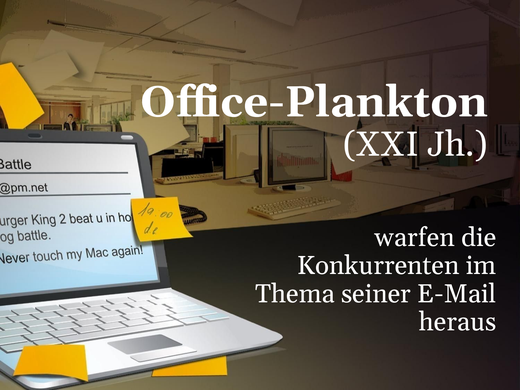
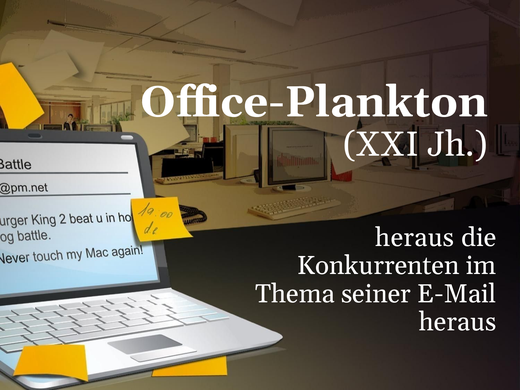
warfen at (415, 238): warfen -> heraus
